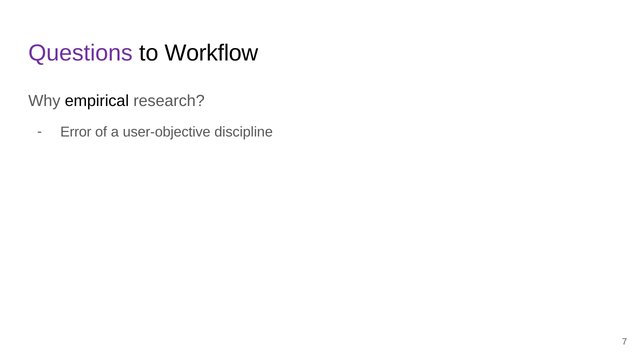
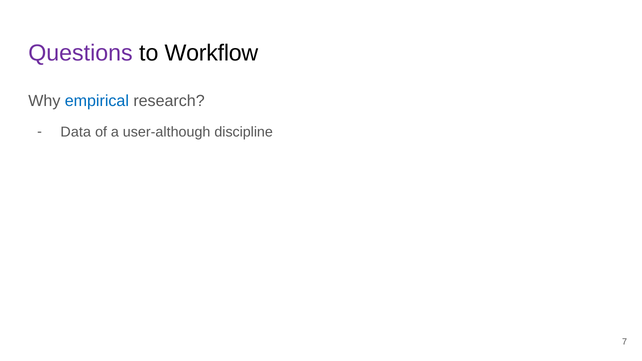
empirical colour: black -> blue
Error: Error -> Data
user-objective: user-objective -> user-although
